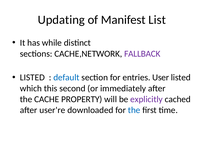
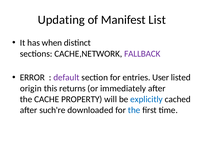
while: while -> when
LISTED at (32, 77): LISTED -> ERROR
default colour: blue -> purple
which: which -> origin
second: second -> returns
explicitly colour: purple -> blue
user're: user're -> such're
